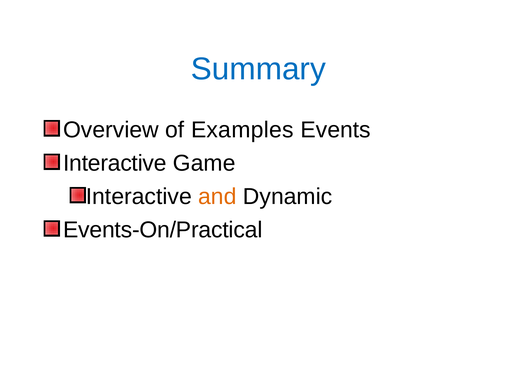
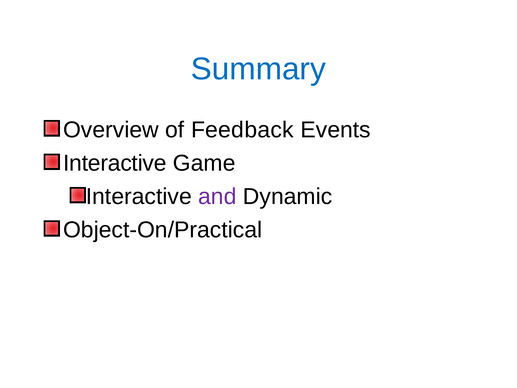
Examples: Examples -> Feedback
and colour: orange -> purple
Events-On/Practical: Events-On/Practical -> Object-On/Practical
